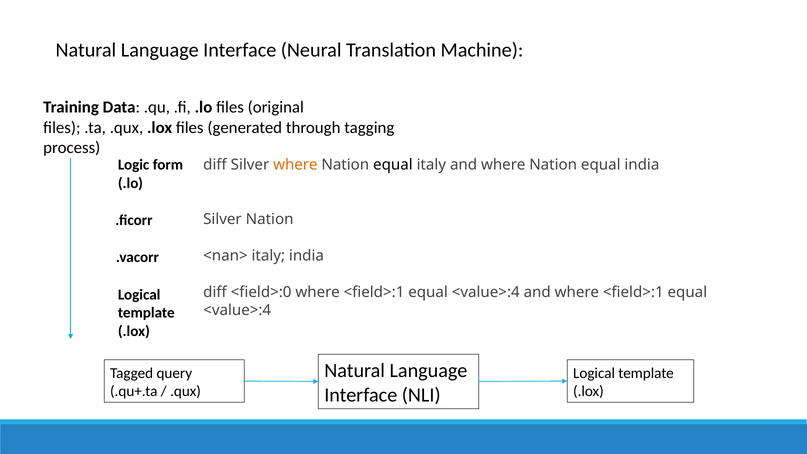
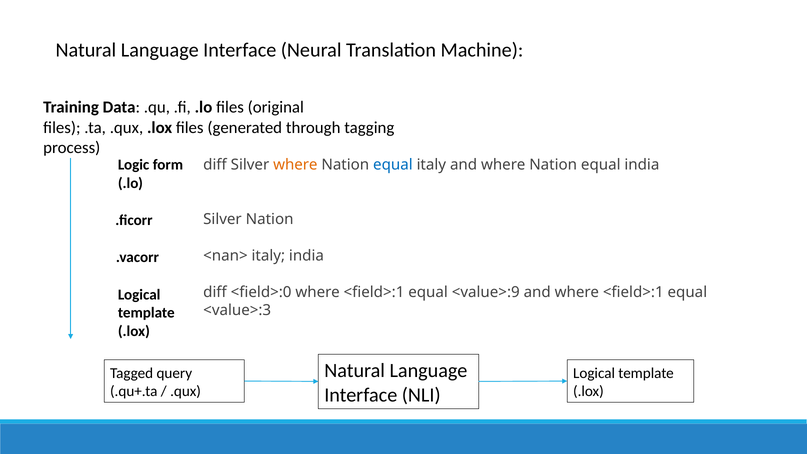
equal at (393, 165) colour: black -> blue
<value>:4 at (486, 292): <value>:4 -> <value>:9
<value>:4 at (237, 310): <value>:4 -> <value>:3
